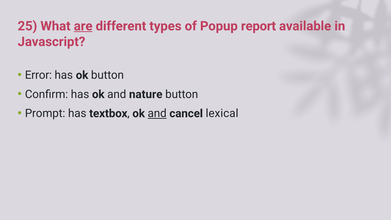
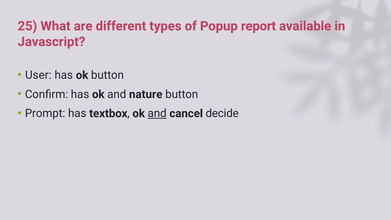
are underline: present -> none
Error: Error -> User
lexical: lexical -> decide
